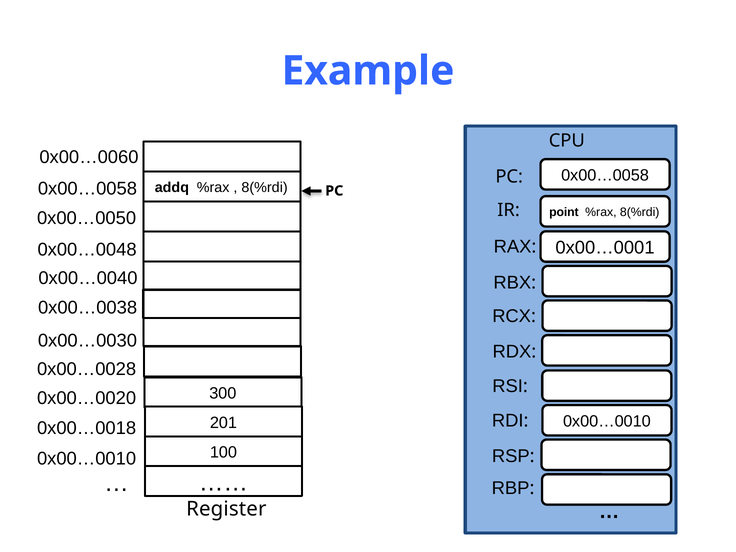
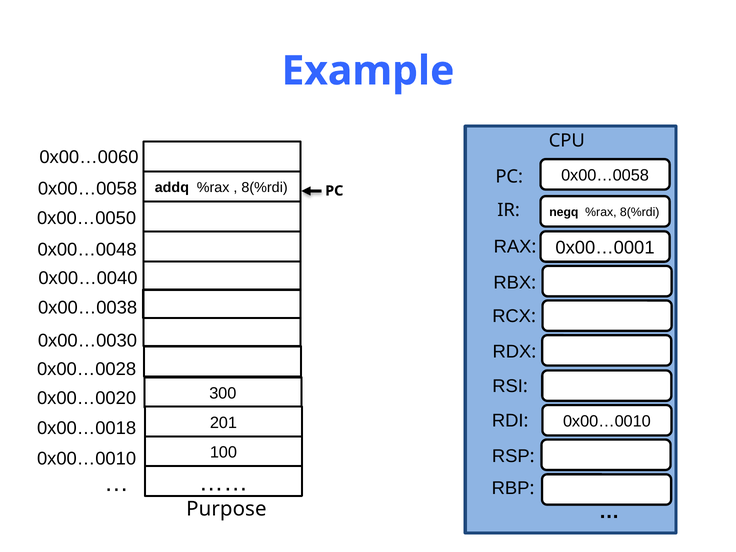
point: point -> negq
Register: Register -> Purpose
